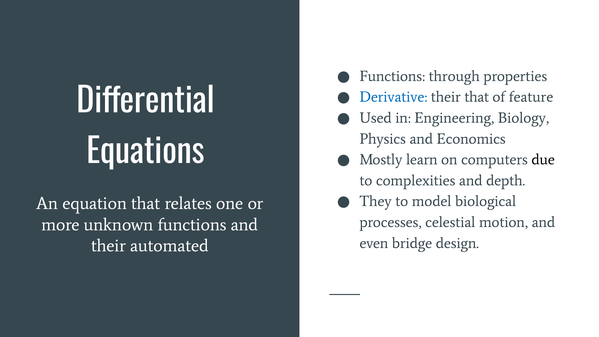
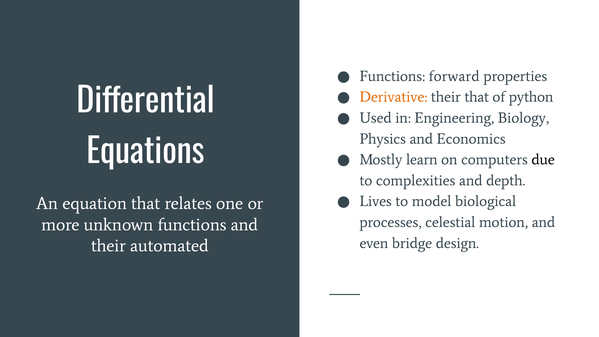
through: through -> forward
Derivative colour: blue -> orange
feature: feature -> python
They: They -> Lives
